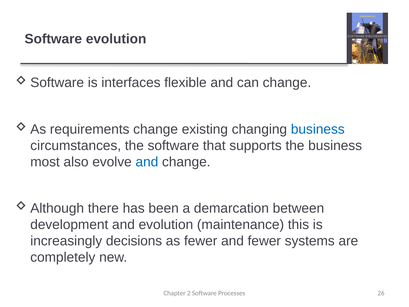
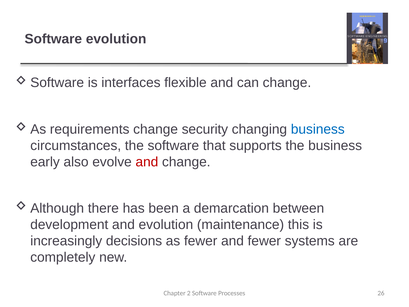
existing: existing -> security
most: most -> early
and at (147, 162) colour: blue -> red
